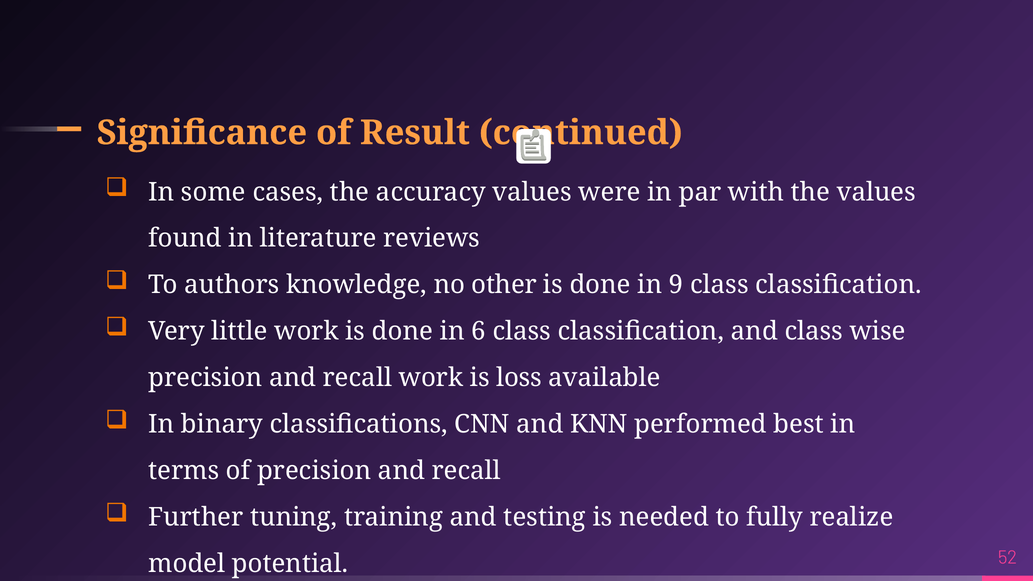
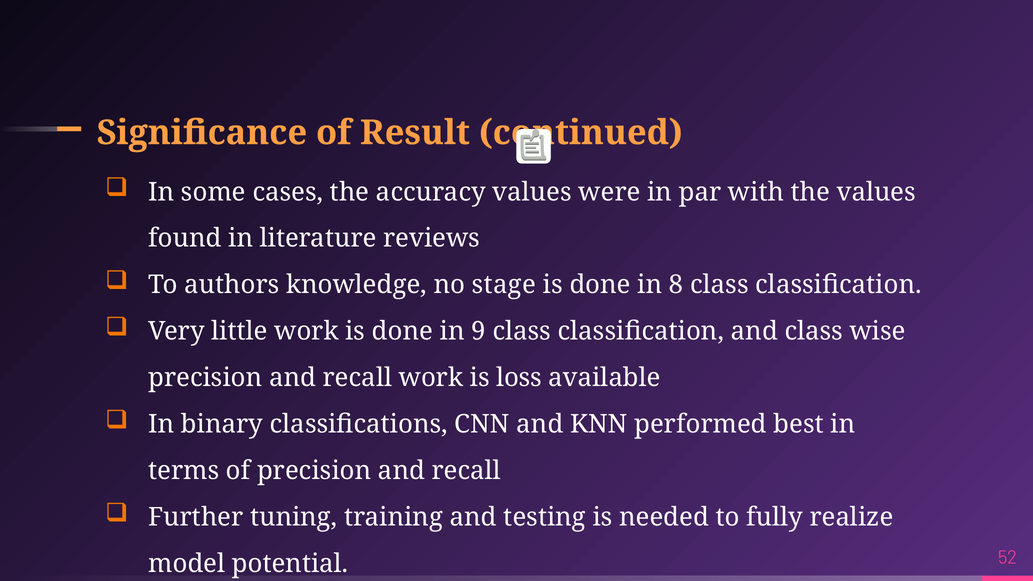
other: other -> stage
9: 9 -> 8
6: 6 -> 9
